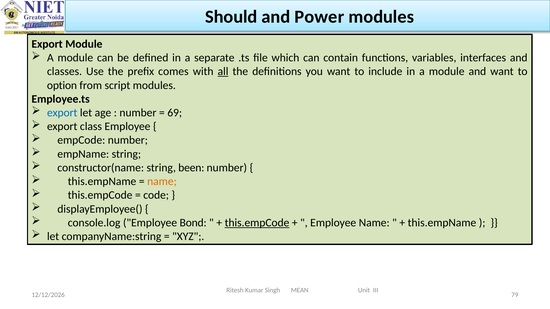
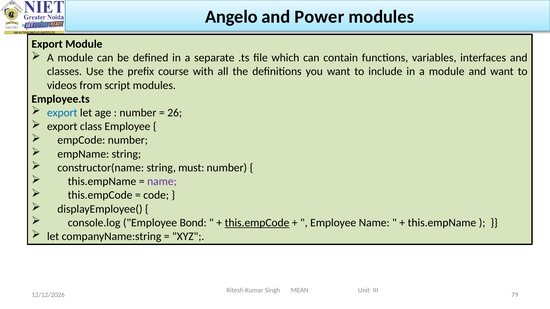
Should: Should -> Angelo
comes: comes -> course
all underline: present -> none
option: option -> videos
69: 69 -> 26
been: been -> must
name at (162, 182) colour: orange -> purple
